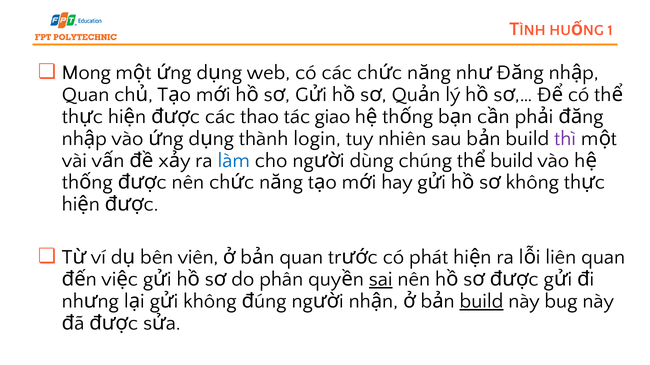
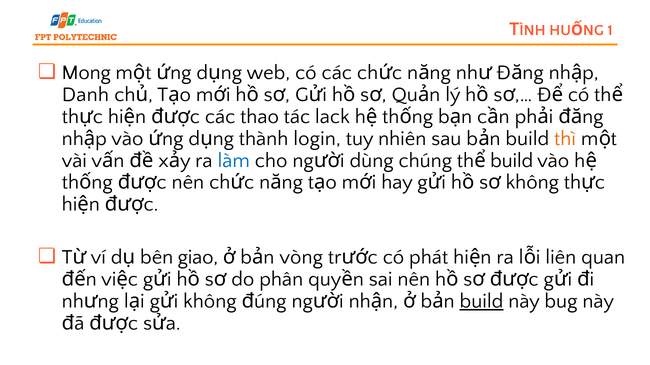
Quan at (86, 95): Quan -> Danh
giao: giao -> lack
thì colour: purple -> orange
viên: viên -> giao
quan at (301, 258): quan -> vòng
sai underline: present -> none
